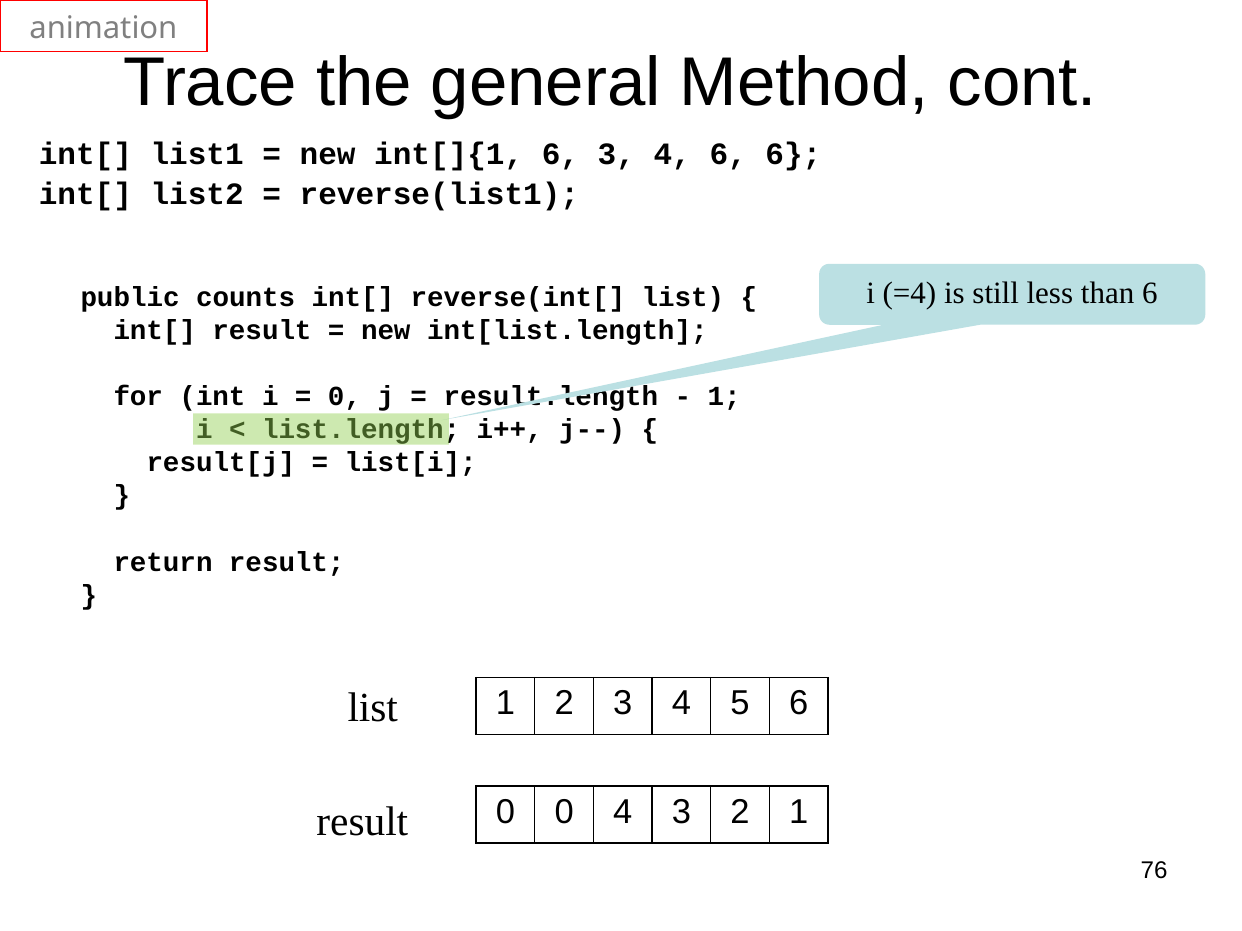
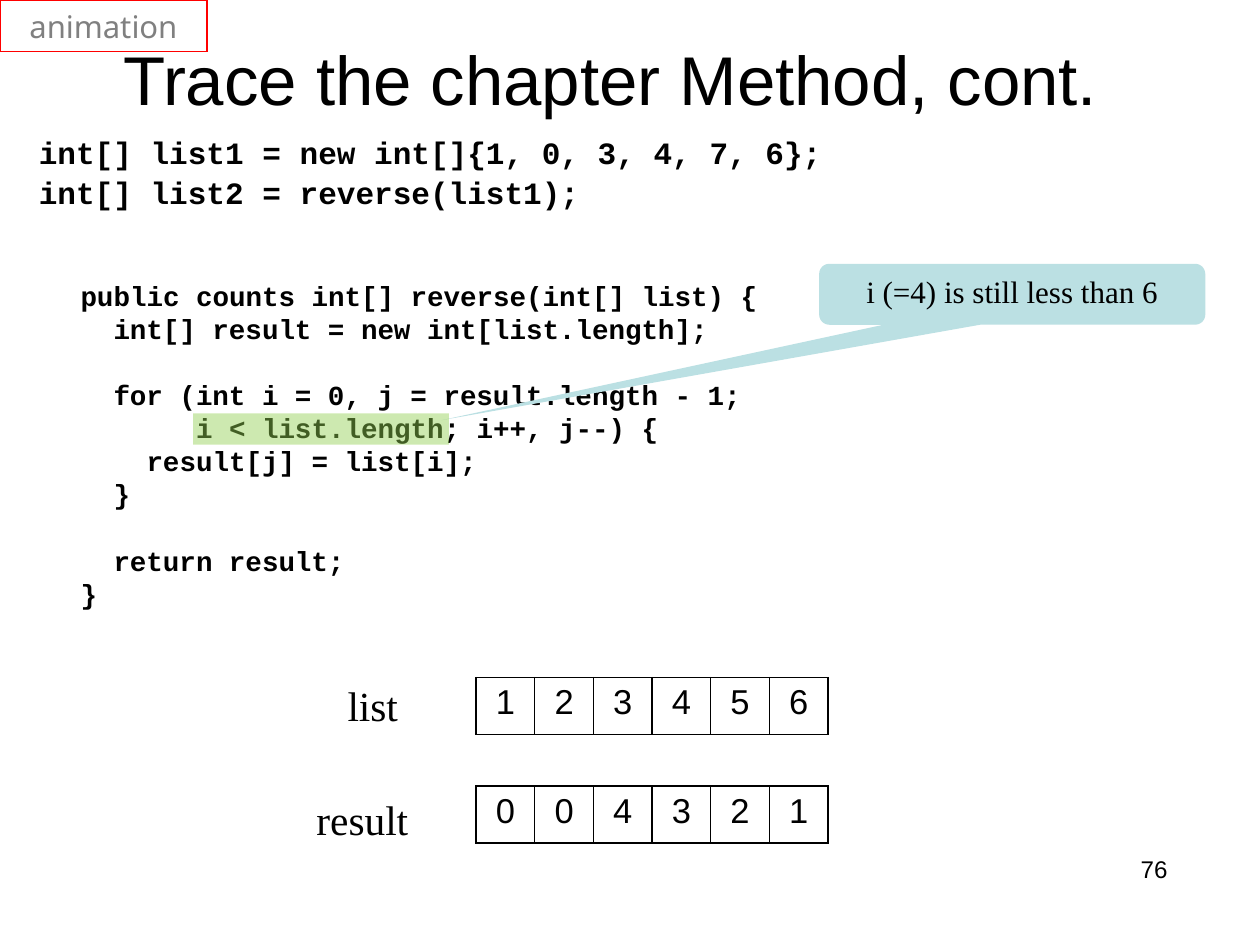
general: general -> chapter
int[]{1 6: 6 -> 0
4 6: 6 -> 7
